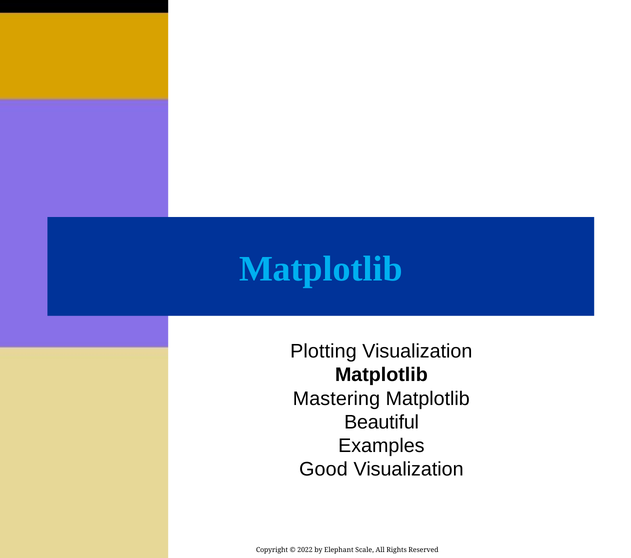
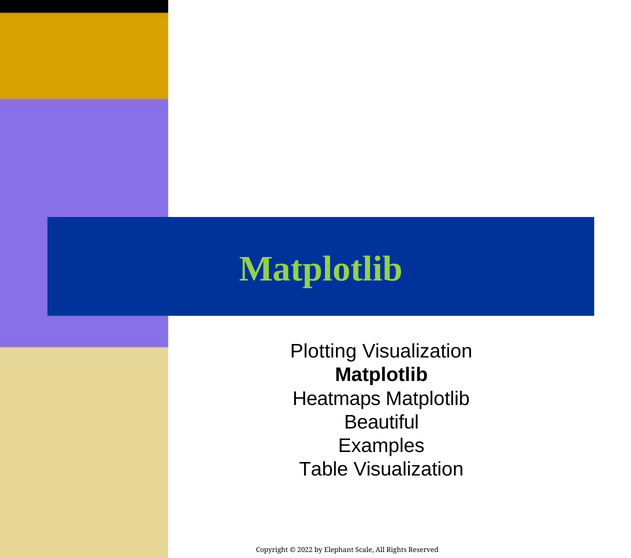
Matplotlib at (321, 269) colour: light blue -> light green
Mastering: Mastering -> Heatmaps
Good: Good -> Table
